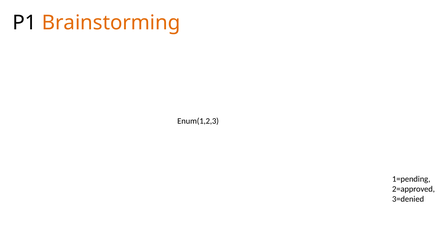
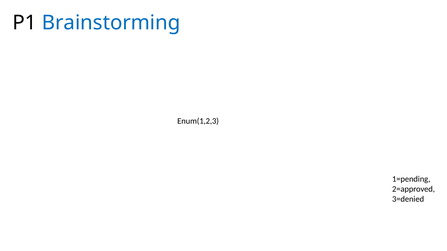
Brainstorming colour: orange -> blue
